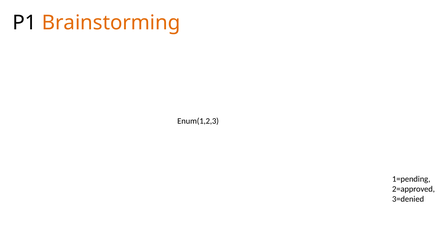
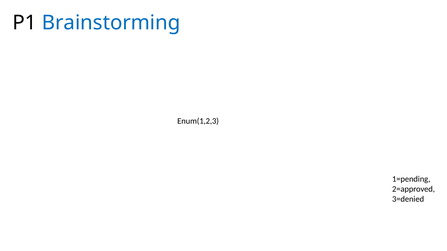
Brainstorming colour: orange -> blue
